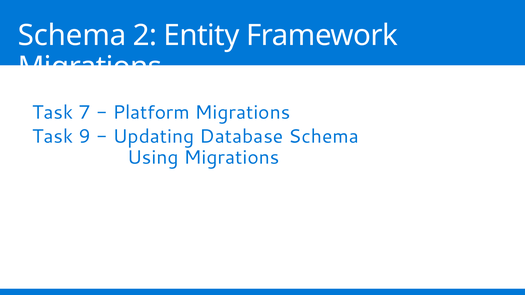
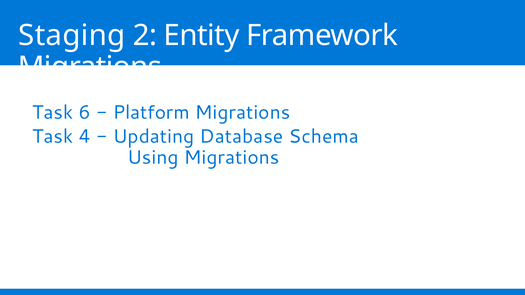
Schema at (72, 35): Schema -> Staging
7: 7 -> 6
9: 9 -> 4
